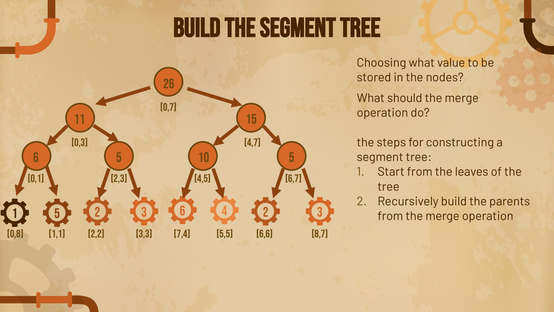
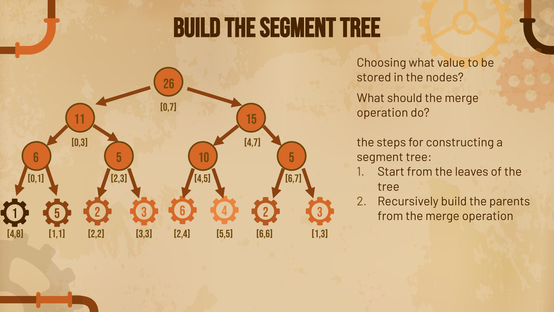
0,8: 0,8 -> 4,8
7,4: 7,4 -> 2,4
8,7: 8,7 -> 1,3
